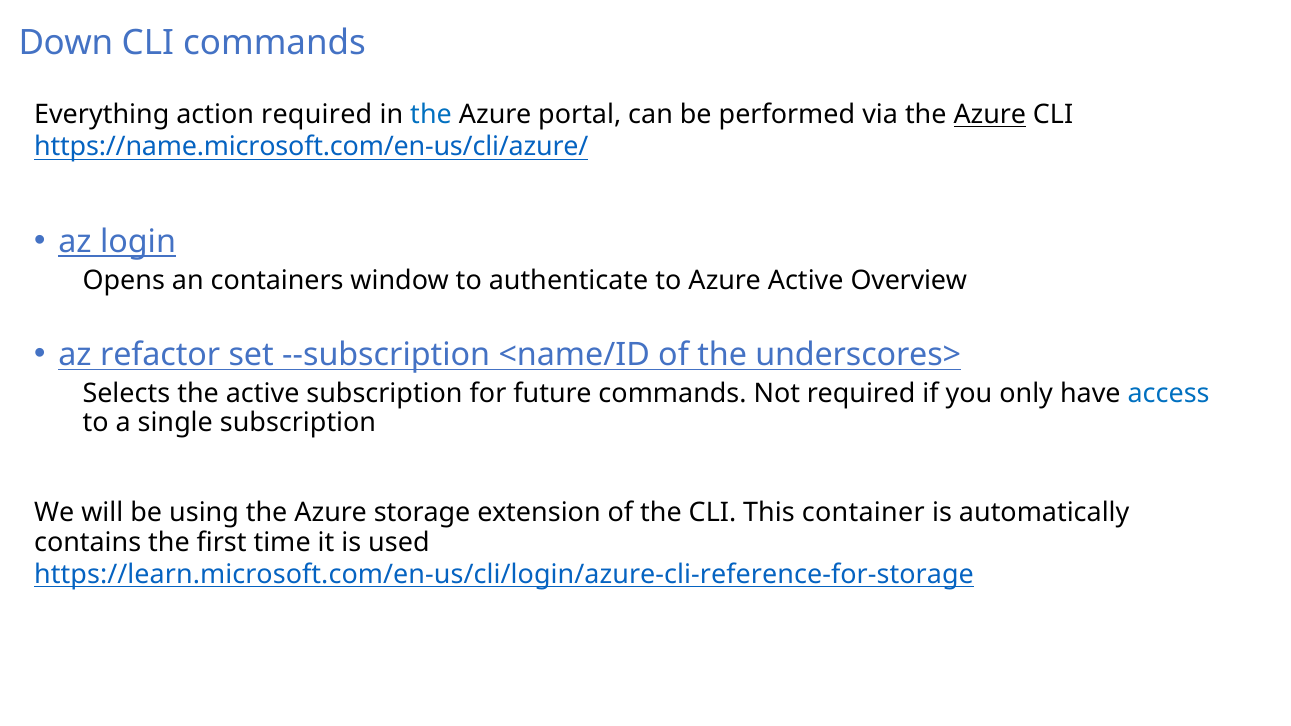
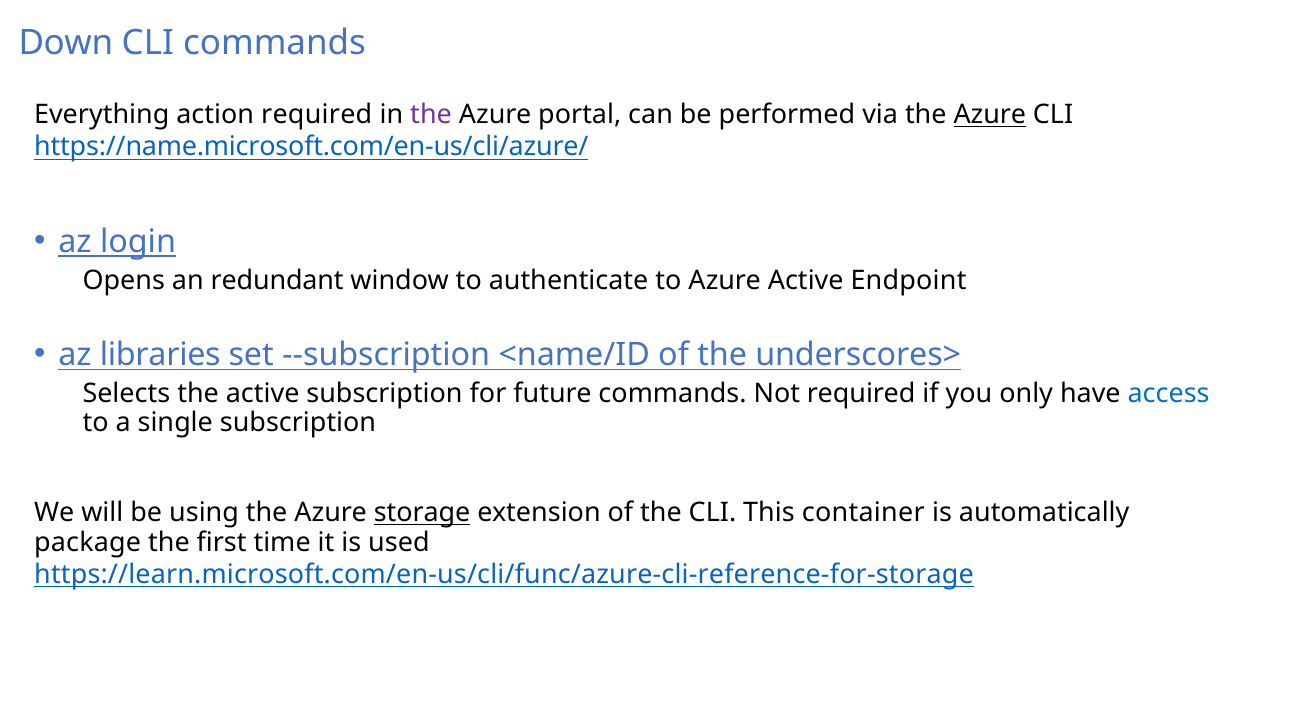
the at (431, 115) colour: blue -> purple
containers: containers -> redundant
Overview: Overview -> Endpoint
refactor: refactor -> libraries
storage underline: none -> present
contains: contains -> package
https://learn.microsoft.com/en-us/cli/login/azure-cli-reference-for-storage: https://learn.microsoft.com/en-us/cli/login/azure-cli-reference-for-storage -> https://learn.microsoft.com/en-us/cli/func/azure-cli-reference-for-storage
